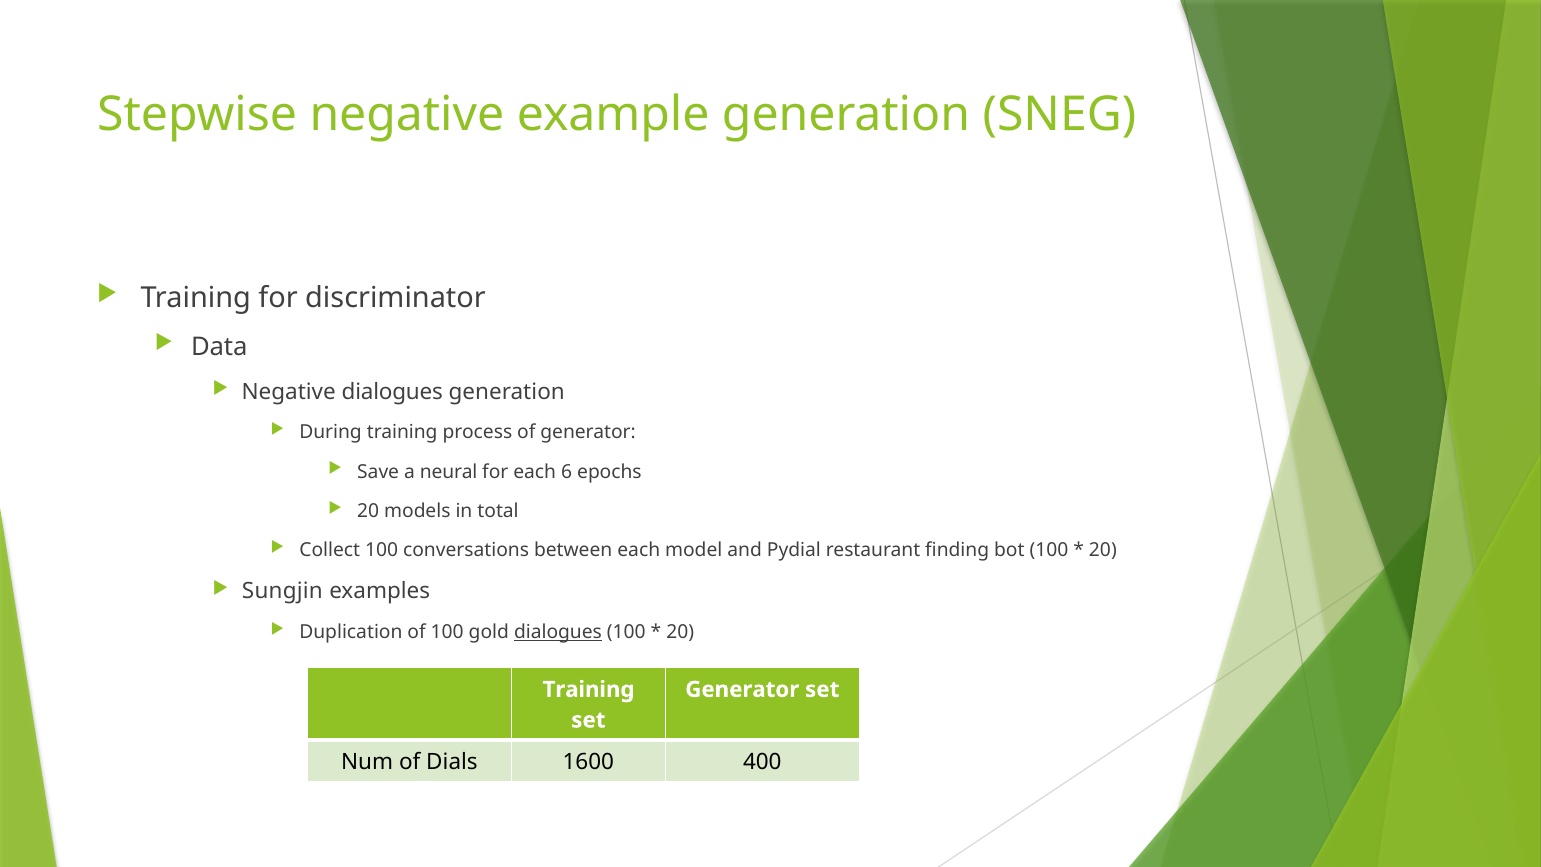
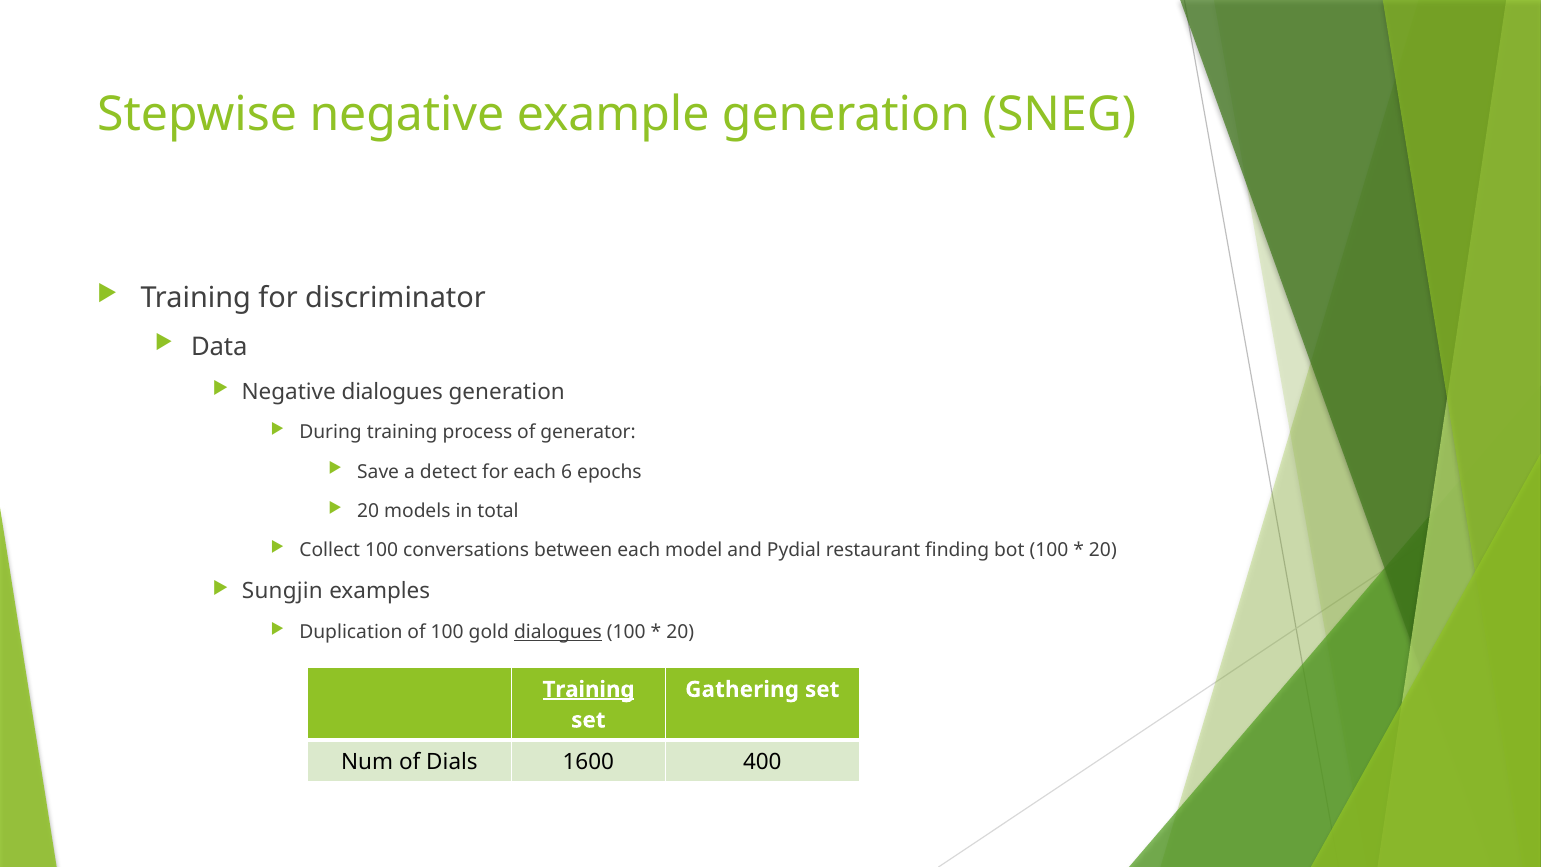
neural: neural -> detect
Training at (588, 689) underline: none -> present
Generator at (742, 689): Generator -> Gathering
